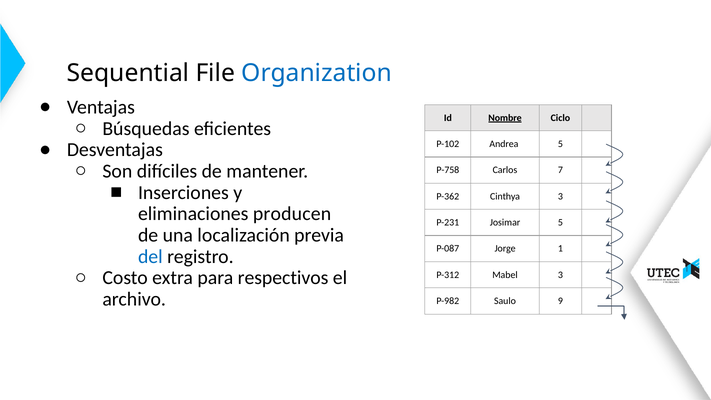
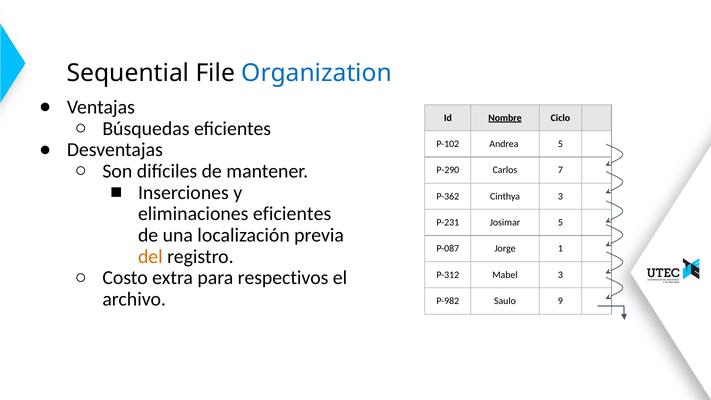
P-758: P-758 -> P-290
eliminaciones producen: producen -> eficientes
del colour: blue -> orange
